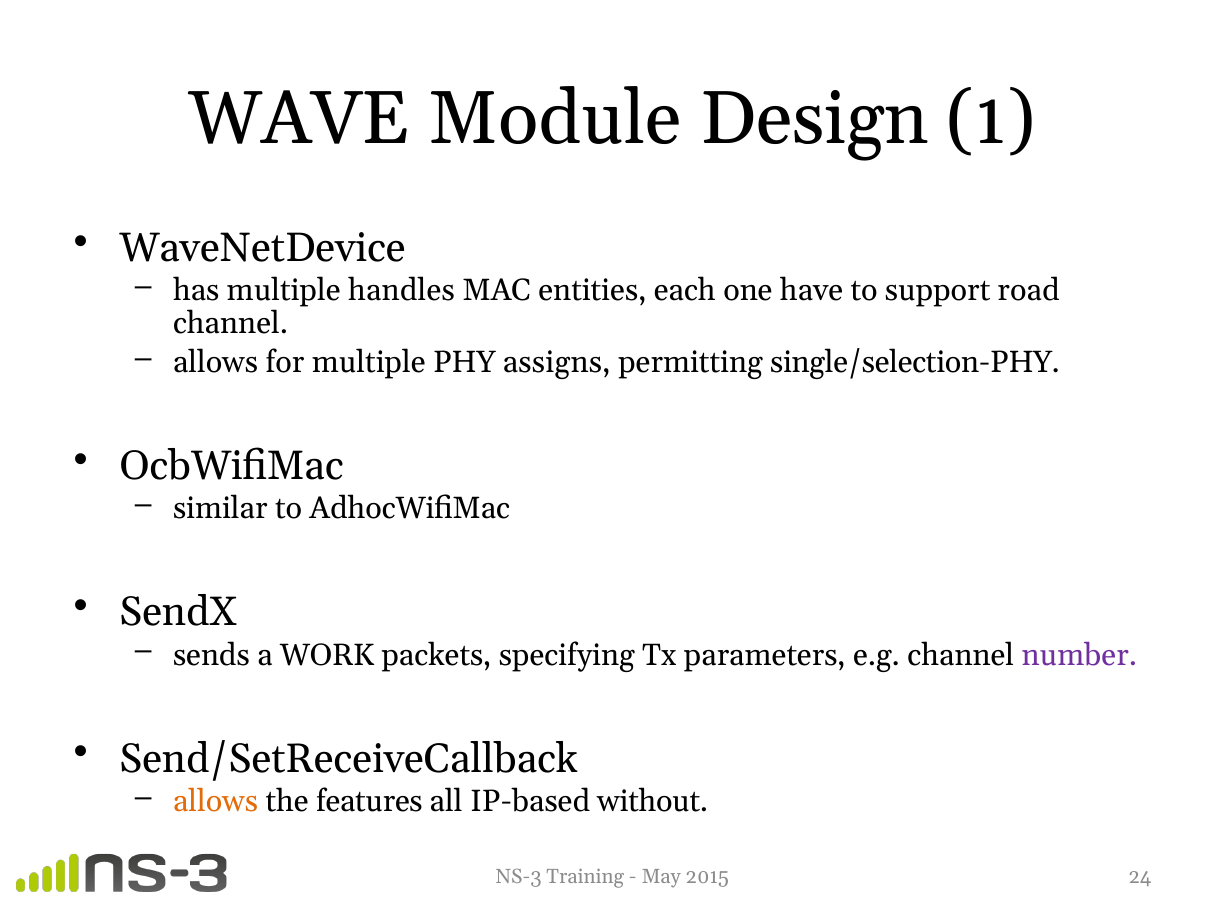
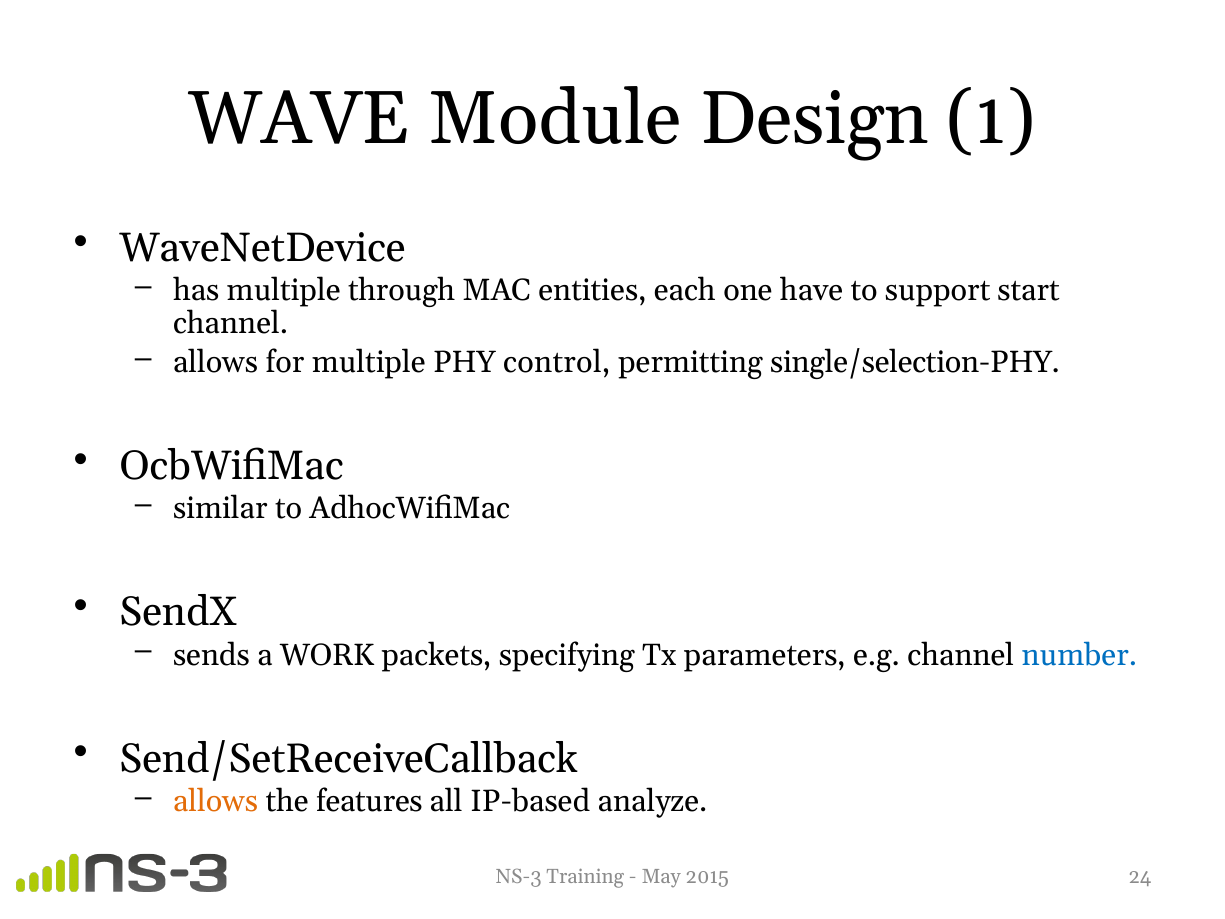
handles: handles -> through
road: road -> start
assigns: assigns -> control
number colour: purple -> blue
without: without -> analyze
